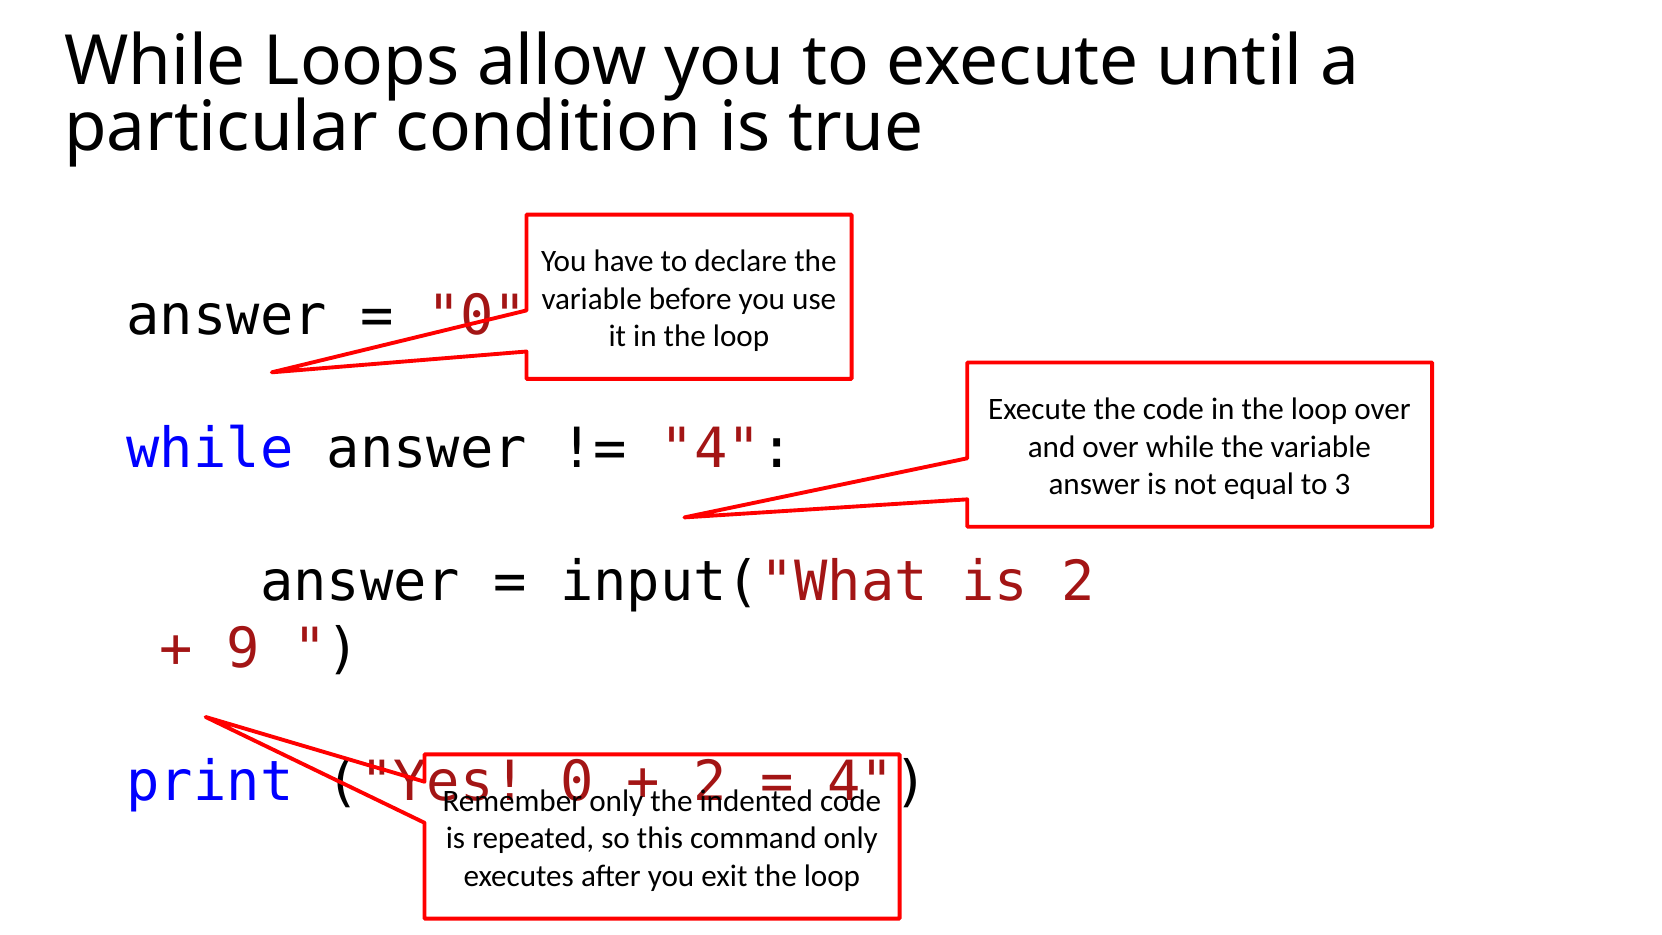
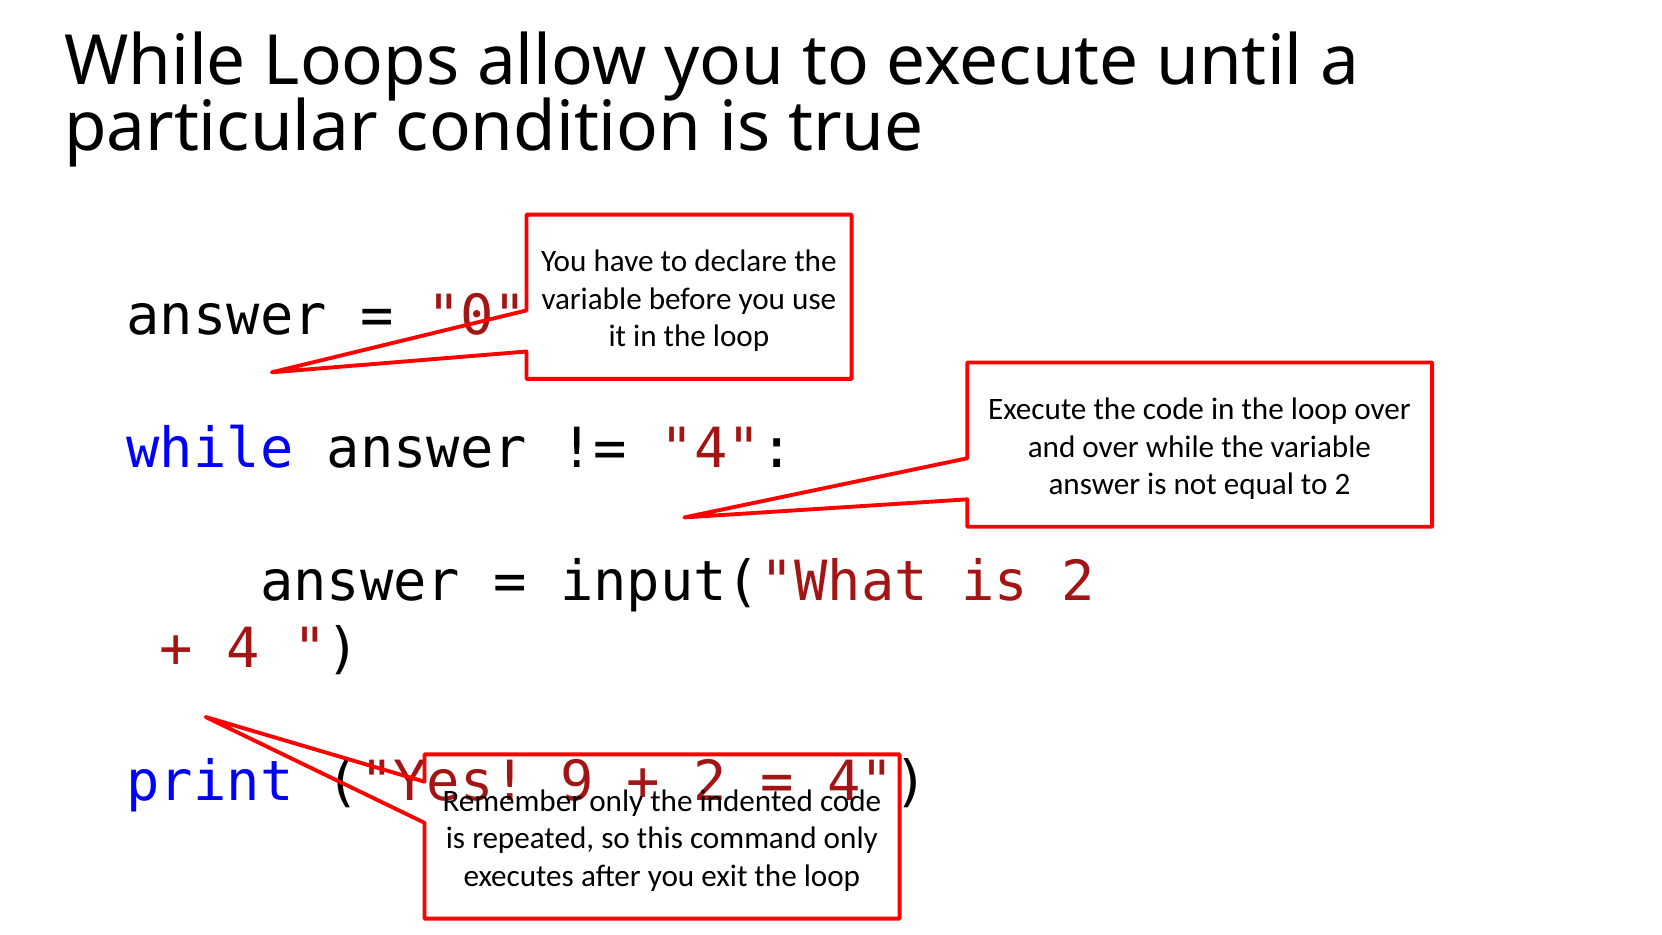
to 3: 3 -> 2
9 at (243, 649): 9 -> 4
0 at (577, 782): 0 -> 9
